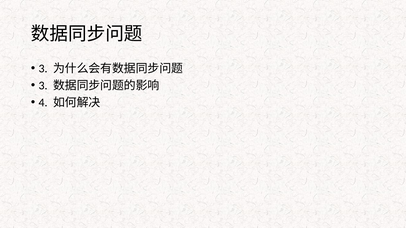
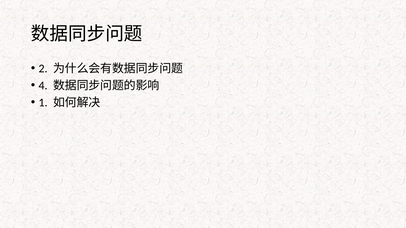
3 at (43, 69): 3 -> 2
3 at (43, 86): 3 -> 4
4: 4 -> 1
